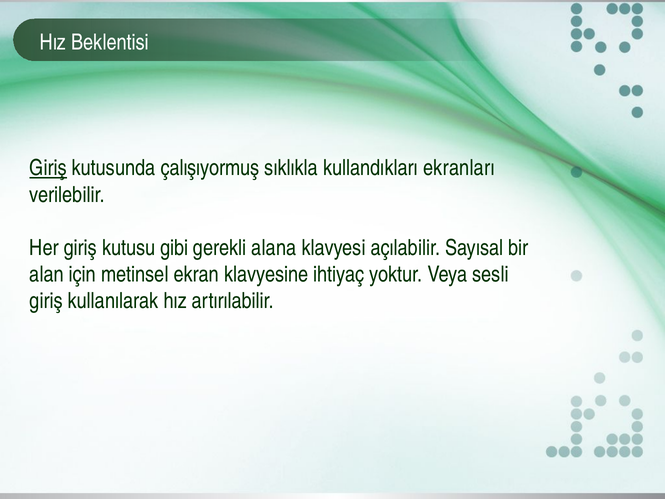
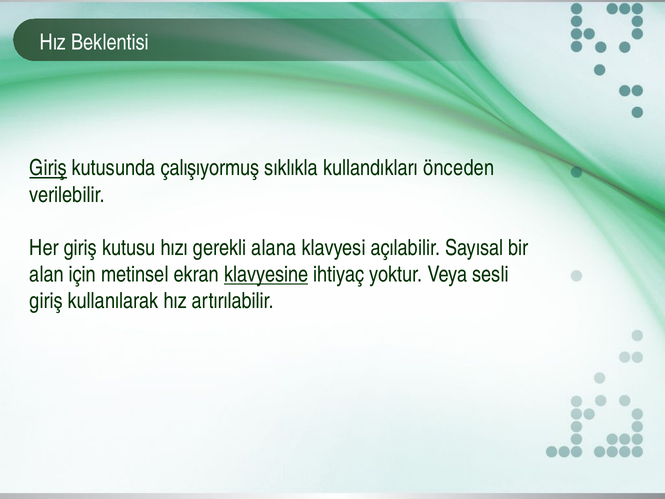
ekranları: ekranları -> önceden
gibi: gibi -> hızı
klavyesine underline: none -> present
